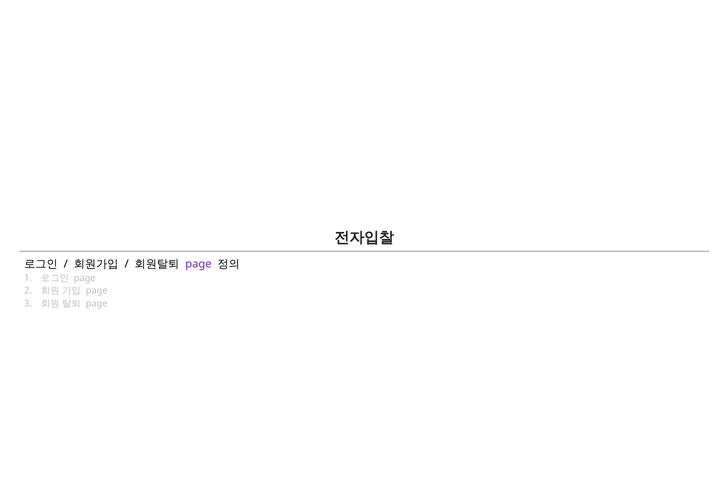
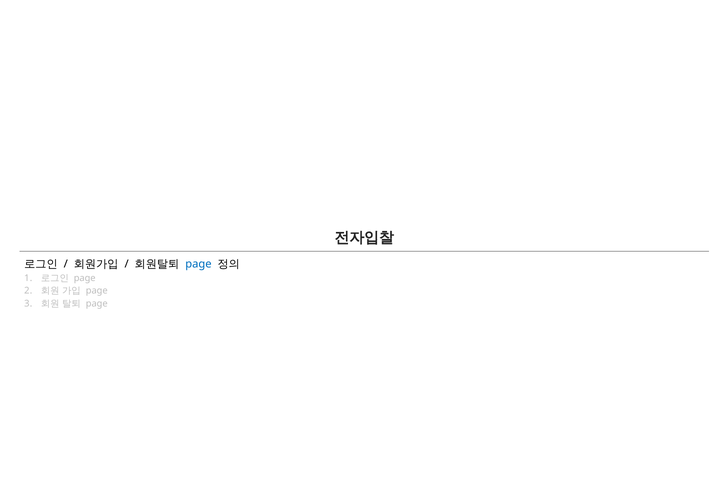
page at (198, 264) colour: purple -> blue
